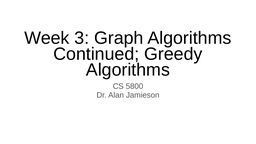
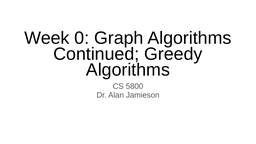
3: 3 -> 0
